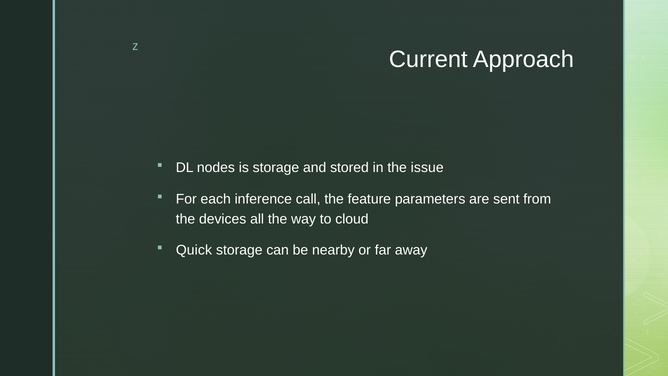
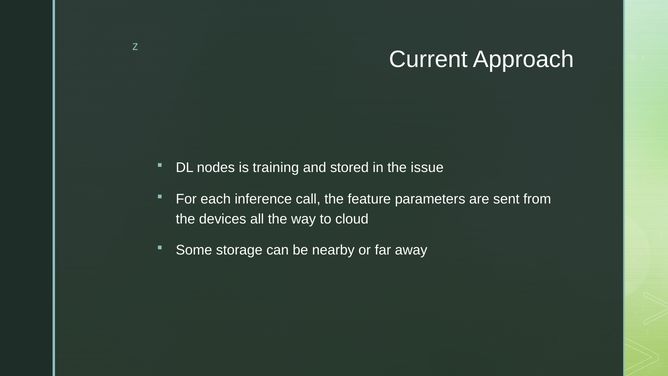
is storage: storage -> training
Quick: Quick -> Some
